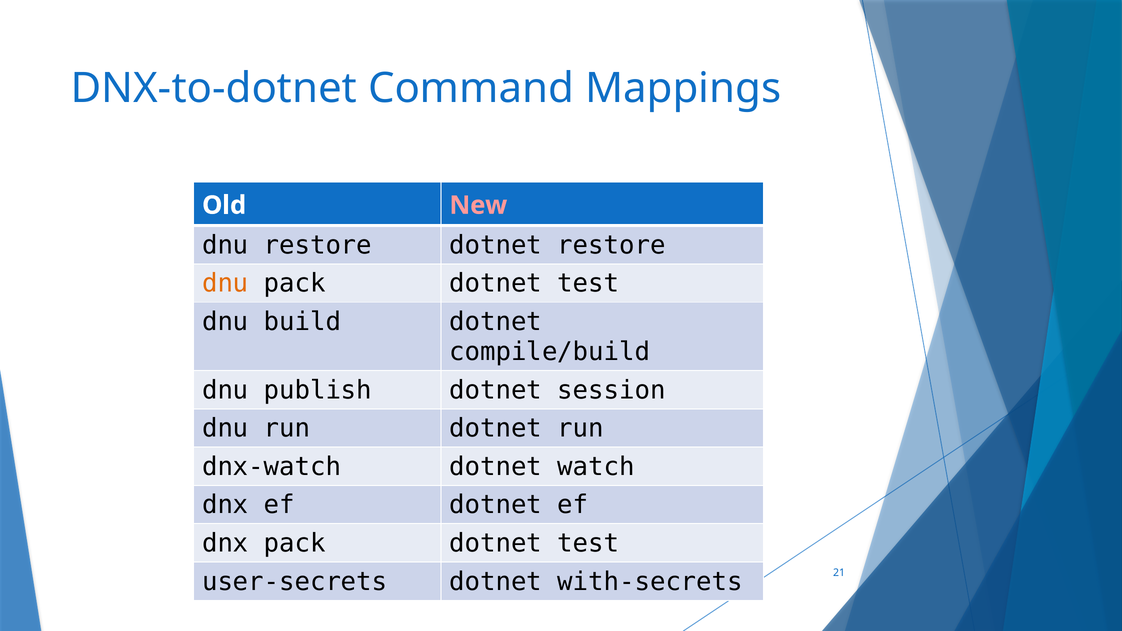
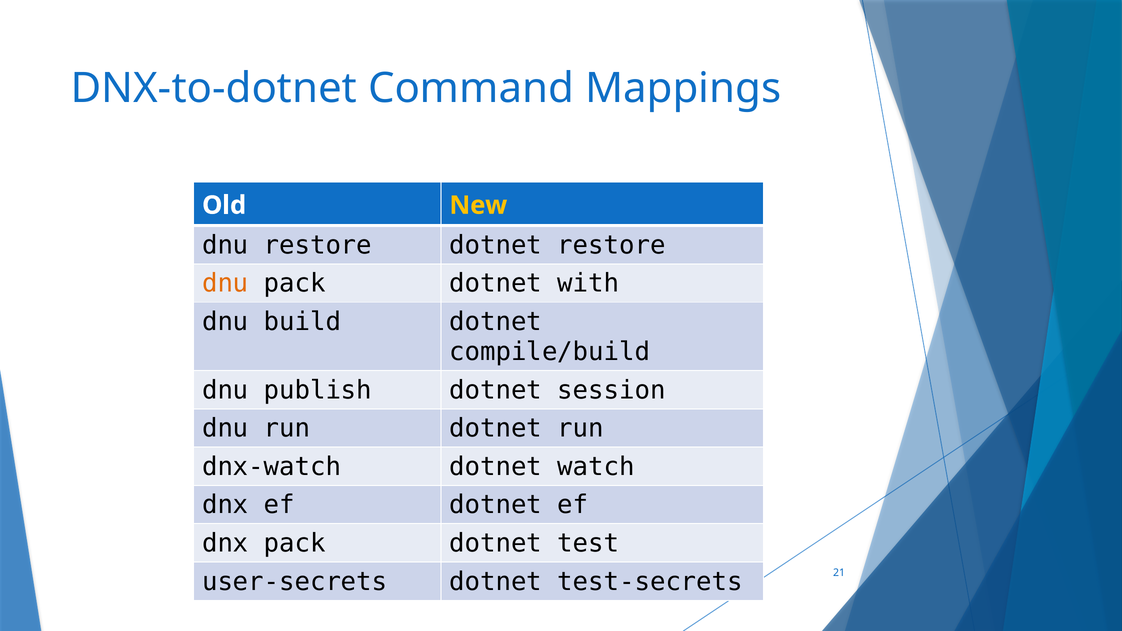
New colour: pink -> yellow
test at (588, 284): test -> with
with-secrets: with-secrets -> test-secrets
